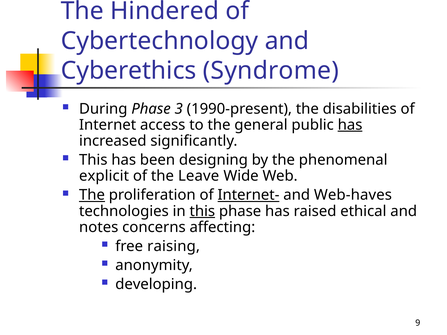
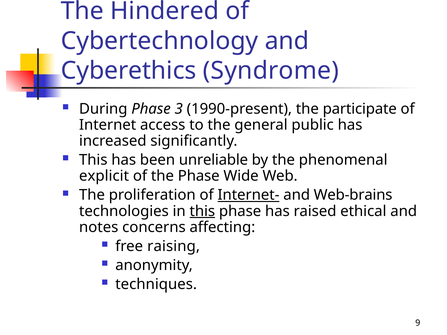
disabilities: disabilities -> participate
has at (350, 125) underline: present -> none
designing: designing -> unreliable
the Leave: Leave -> Phase
The at (92, 195) underline: present -> none
Web-haves: Web-haves -> Web-brains
developing: developing -> techniques
